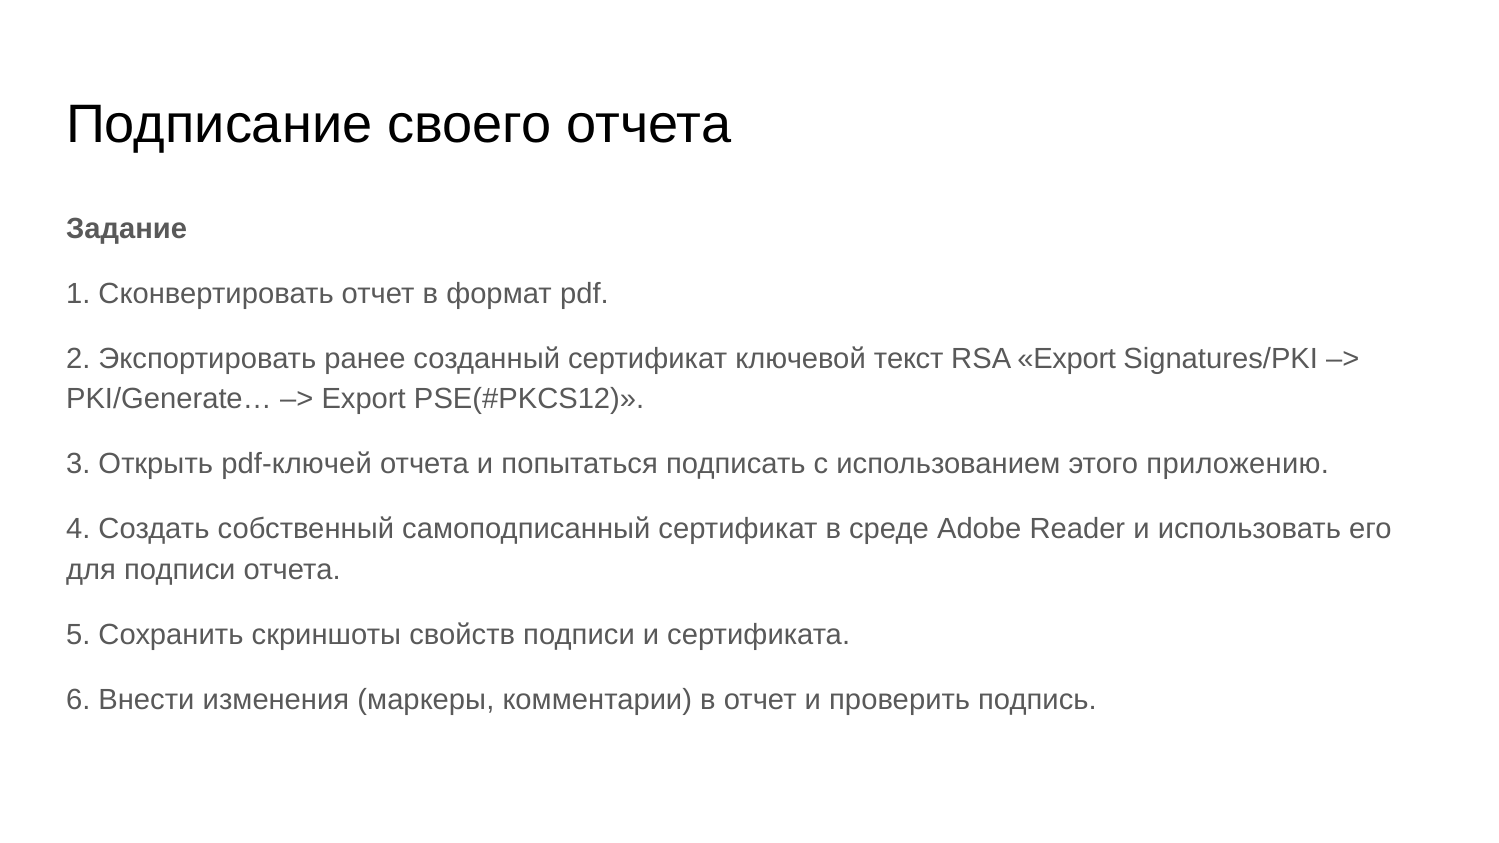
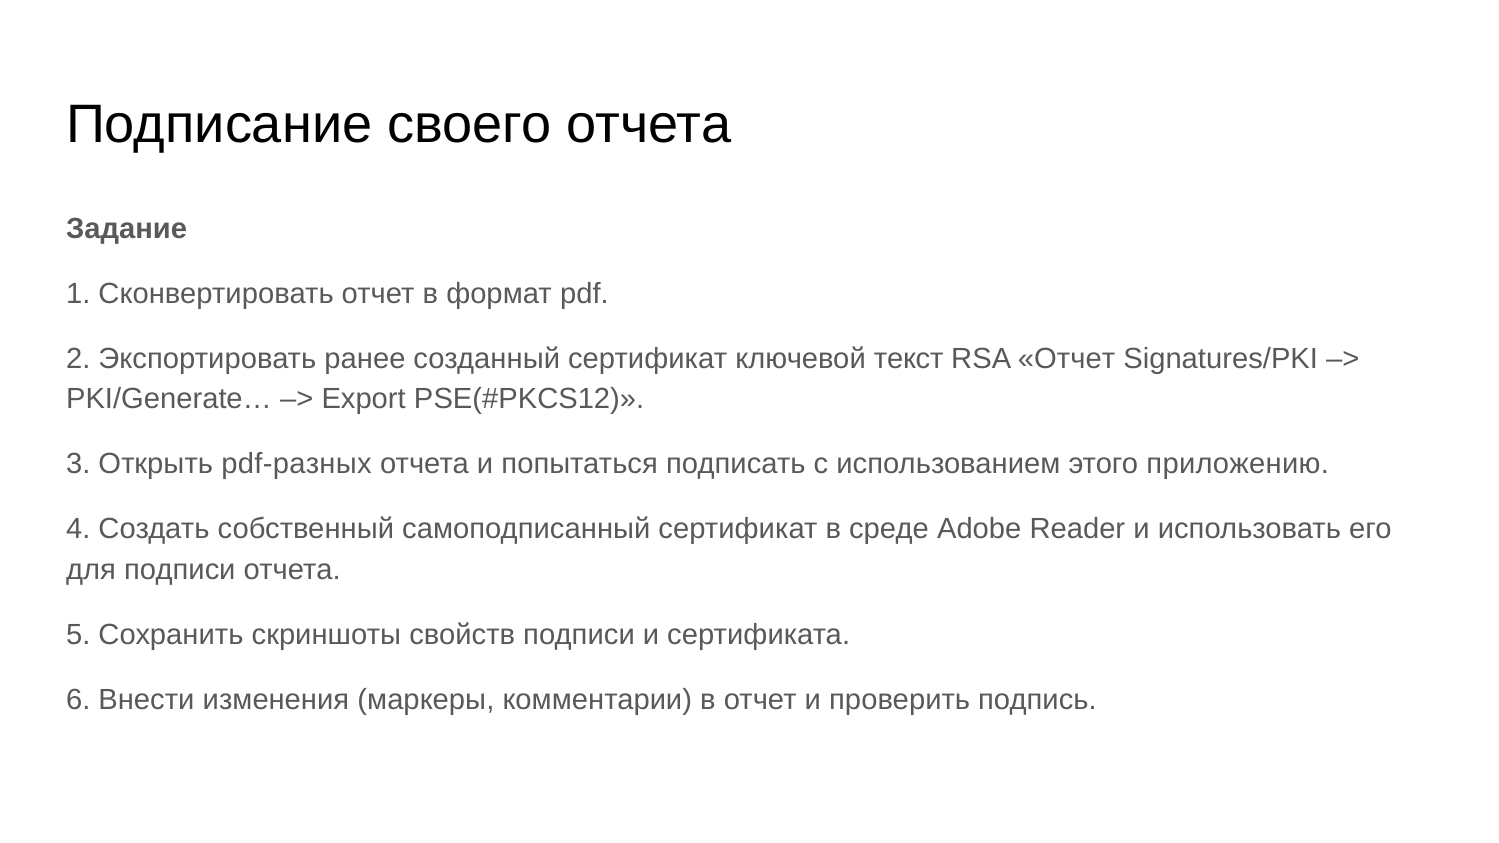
RSA Export: Export -> Отчет
pdf-ключей: pdf-ключей -> pdf-разных
